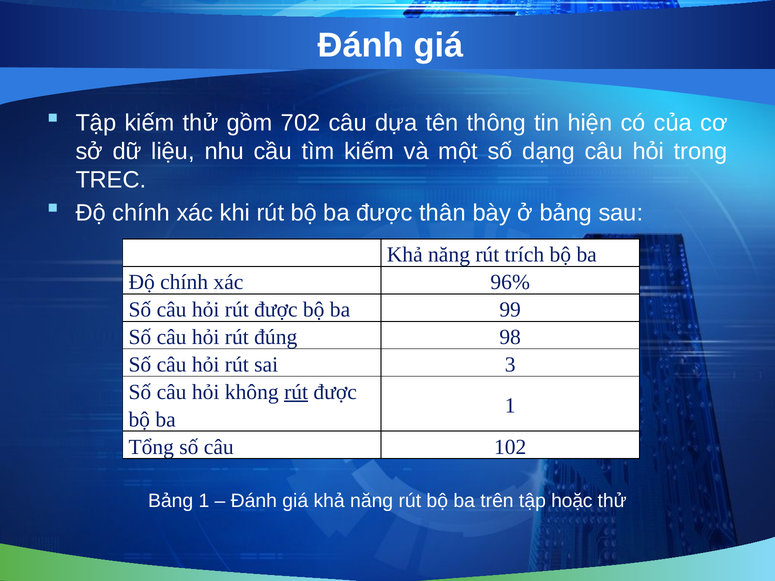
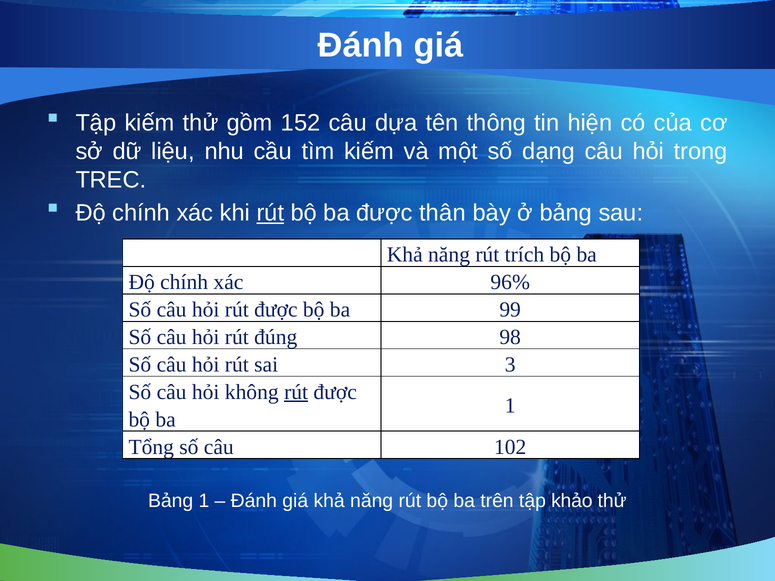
702: 702 -> 152
rút at (270, 213) underline: none -> present
hoặc: hoặc -> khảo
